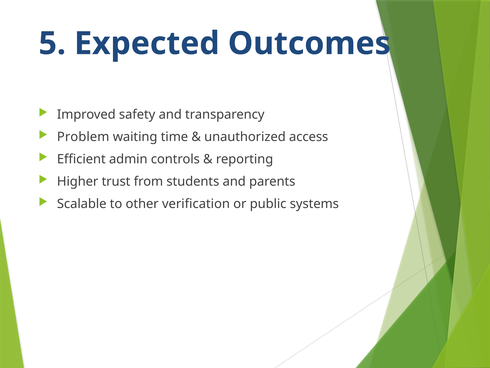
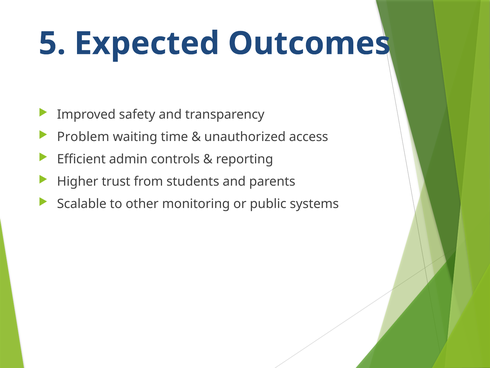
verification: verification -> monitoring
